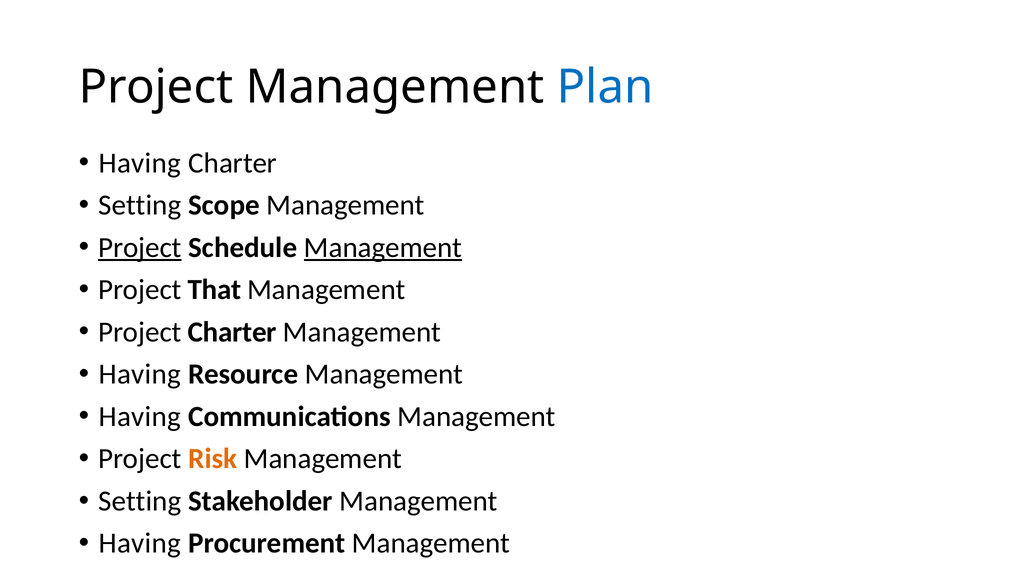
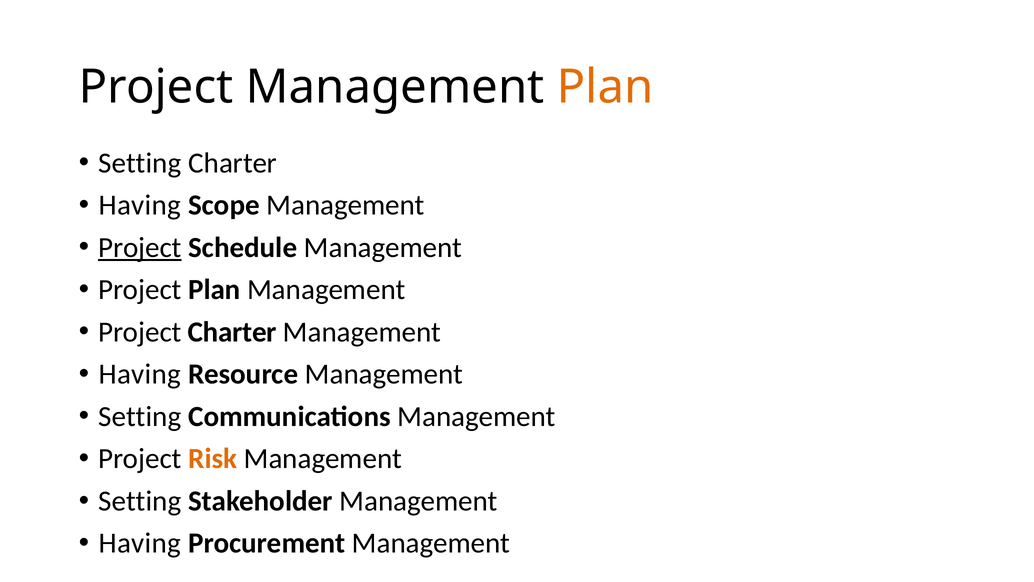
Plan at (605, 87) colour: blue -> orange
Having at (140, 163): Having -> Setting
Setting at (140, 205): Setting -> Having
Management at (383, 247) underline: present -> none
Project That: That -> Plan
Having at (140, 416): Having -> Setting
